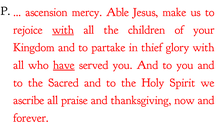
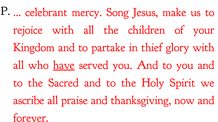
ascension: ascension -> celebrant
Able: Able -> Song
with at (63, 30) underline: present -> none
